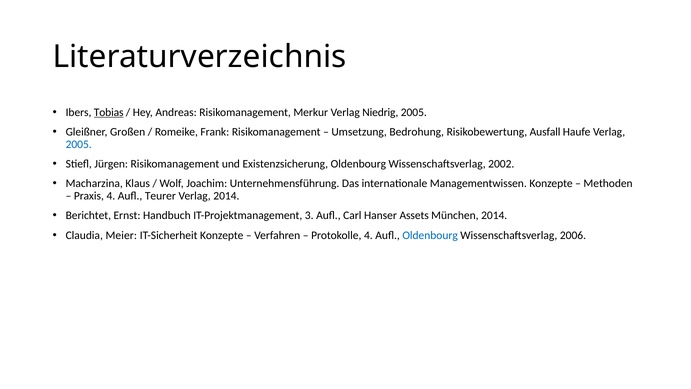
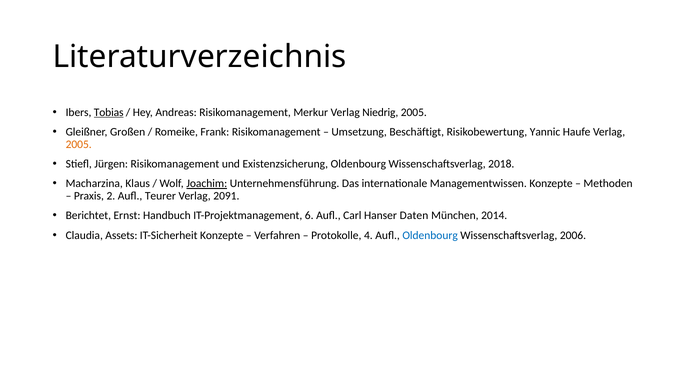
Bedrohung: Bedrohung -> Beschäftigt
Ausfall: Ausfall -> Yannic
2005 at (79, 144) colour: blue -> orange
2002: 2002 -> 2018
Joachim underline: none -> present
Praxis 4: 4 -> 2
Verlag 2014: 2014 -> 2091
3: 3 -> 6
Assets: Assets -> Daten
Meier: Meier -> Assets
